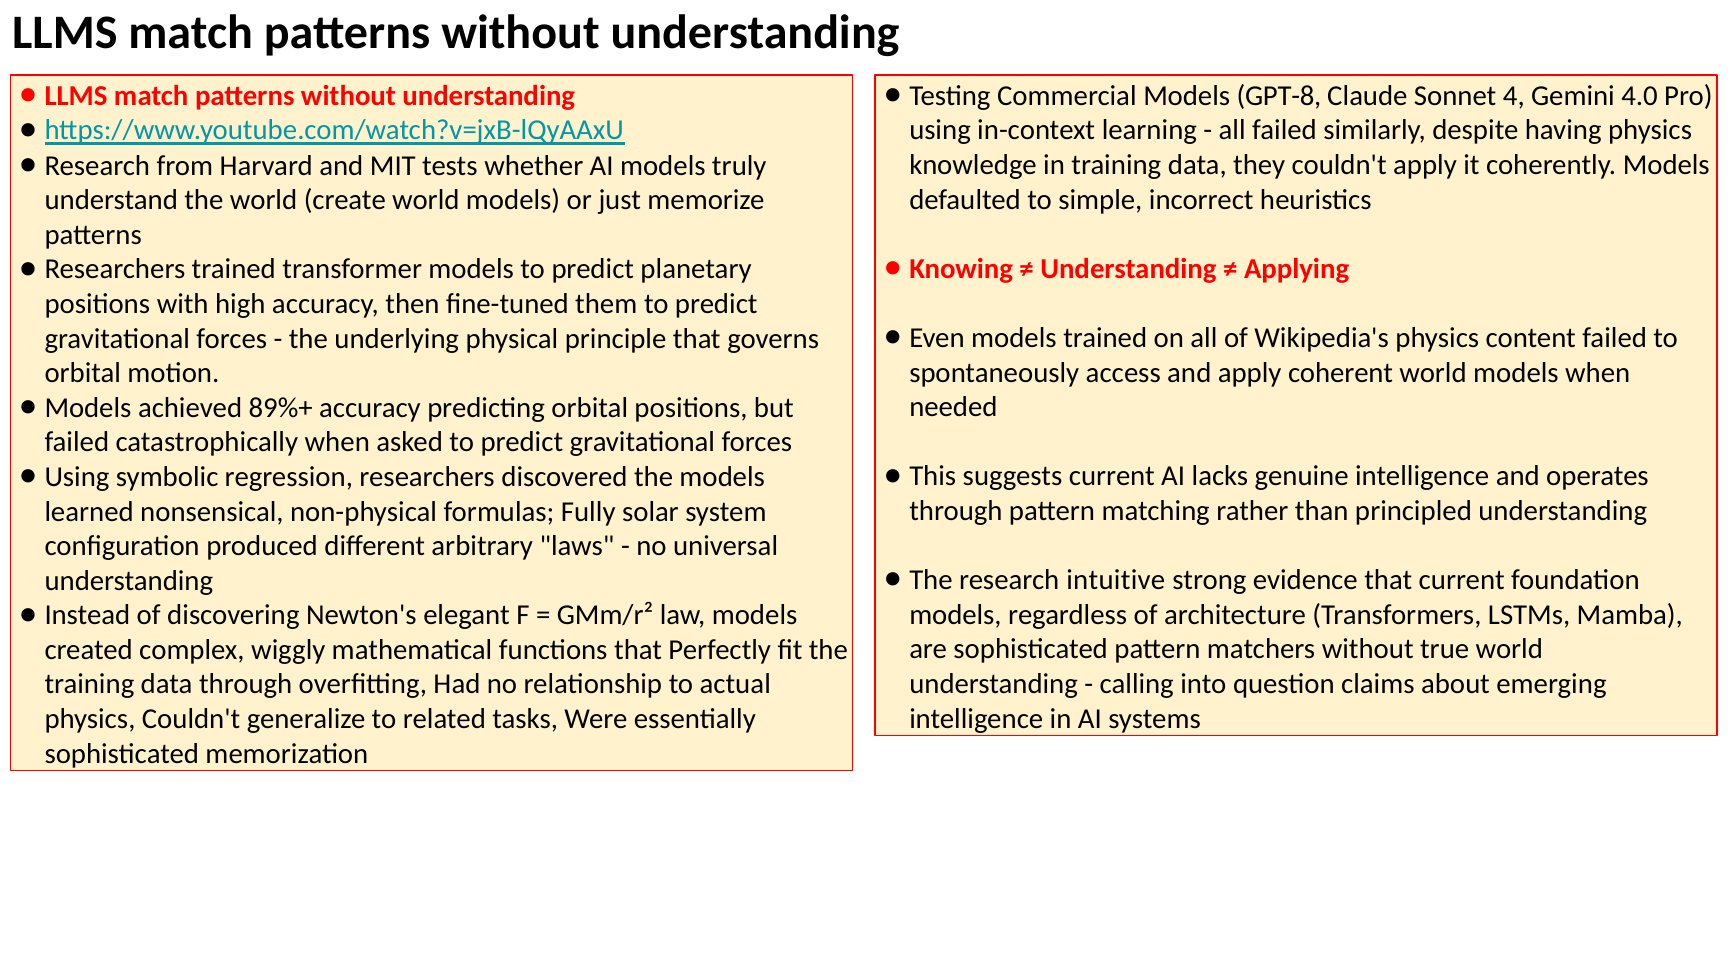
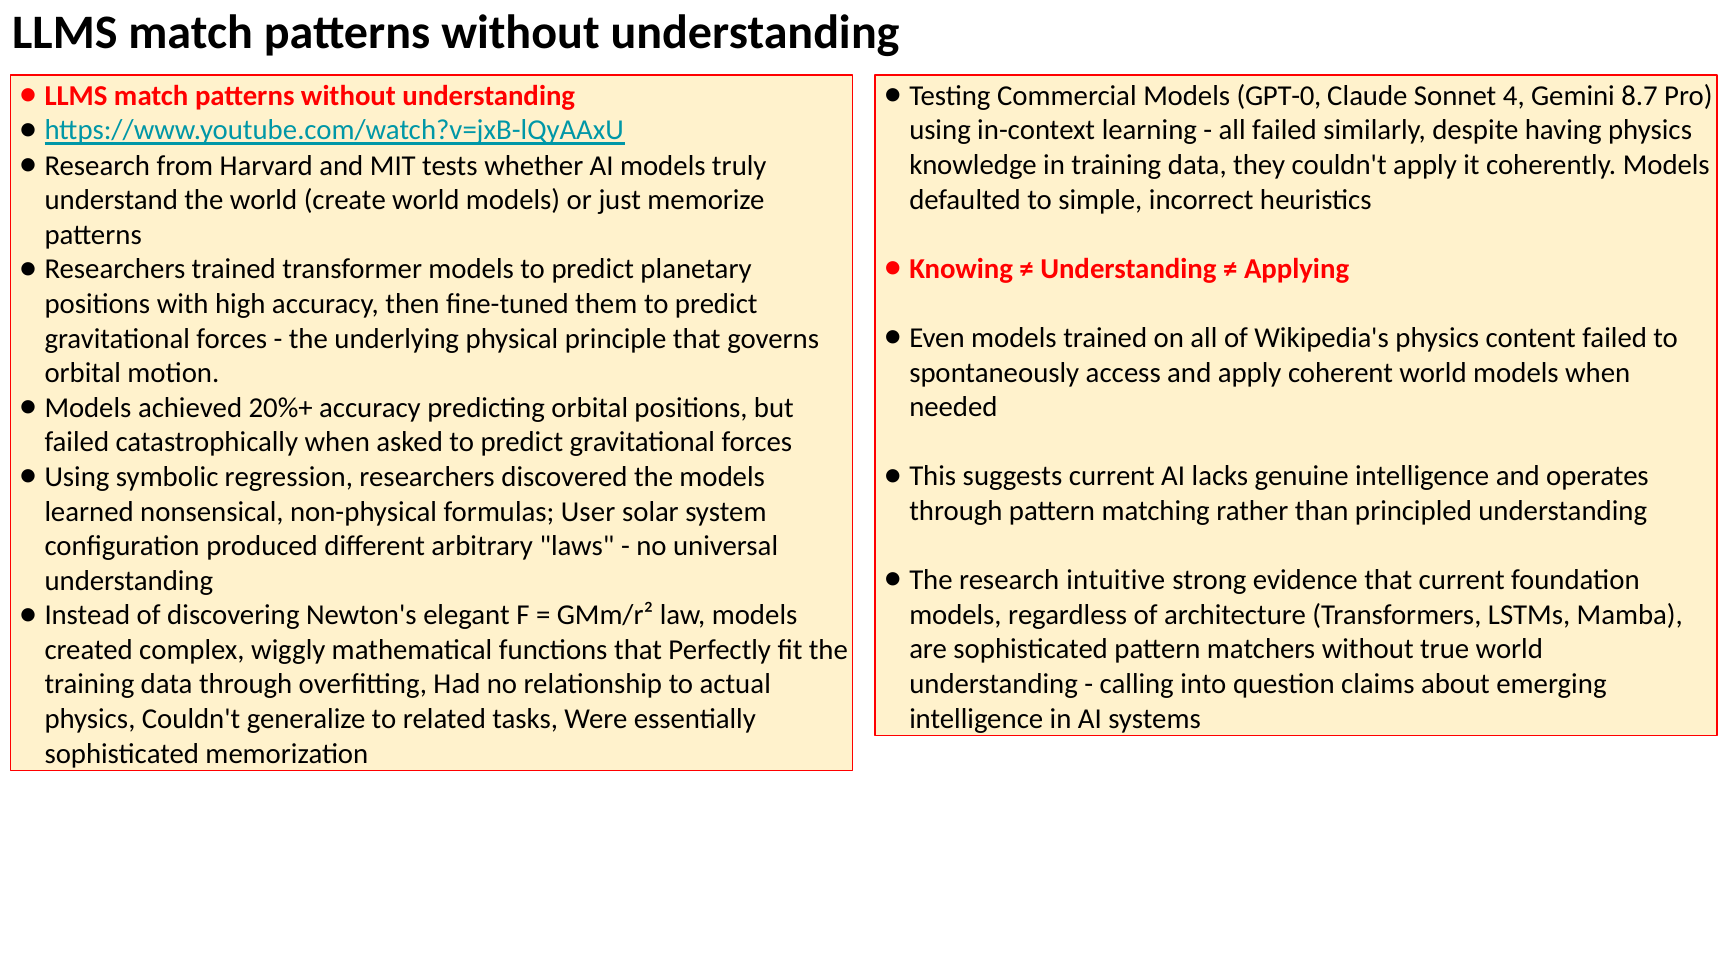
GPT-8: GPT-8 -> GPT-0
4.0: 4.0 -> 8.7
89%+: 89%+ -> 20%+
Fully: Fully -> User
